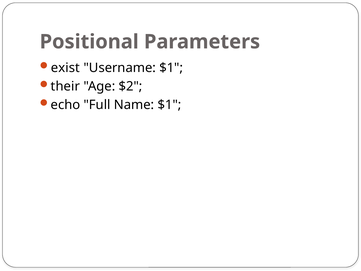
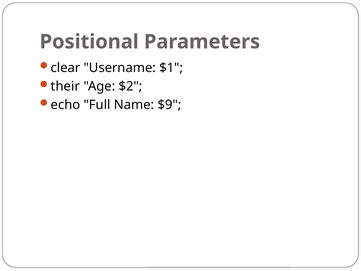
exist: exist -> clear
Name $1: $1 -> $9
